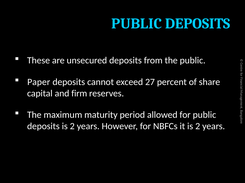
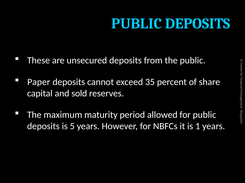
27: 27 -> 35
firm: firm -> sold
deposits is 2: 2 -> 5
it is 2: 2 -> 1
